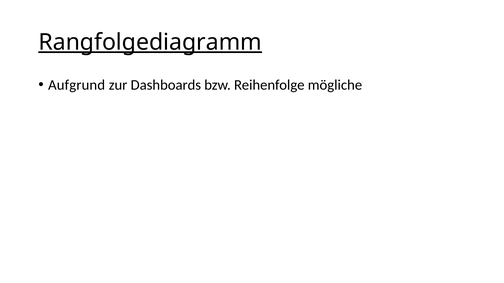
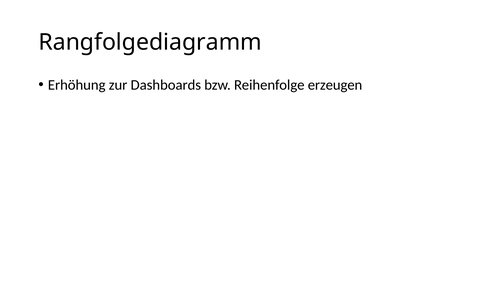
Rangfolgediagramm underline: present -> none
Aufgrund: Aufgrund -> Erhöhung
mögliche: mögliche -> erzeugen
